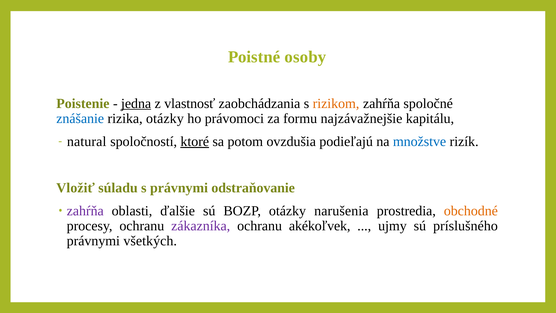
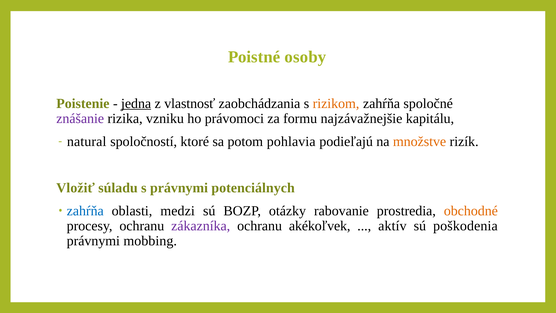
znášanie colour: blue -> purple
rizika otázky: otázky -> vzniku
ktoré underline: present -> none
ovzdušia: ovzdušia -> pohlavia
množstve colour: blue -> orange
odstraňovanie: odstraňovanie -> potenciálnych
zahŕňa at (85, 211) colour: purple -> blue
ďalšie: ďalšie -> medzi
narušenia: narušenia -> rabovanie
ujmy: ujmy -> aktív
príslušného: príslušného -> poškodenia
všetkých: všetkých -> mobbing
